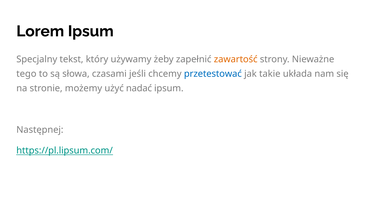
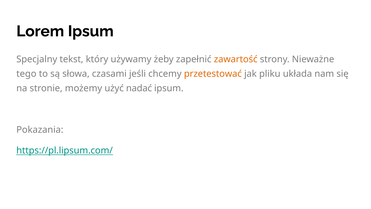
przetestować colour: blue -> orange
takie: takie -> pliku
Następnej: Następnej -> Pokazania
